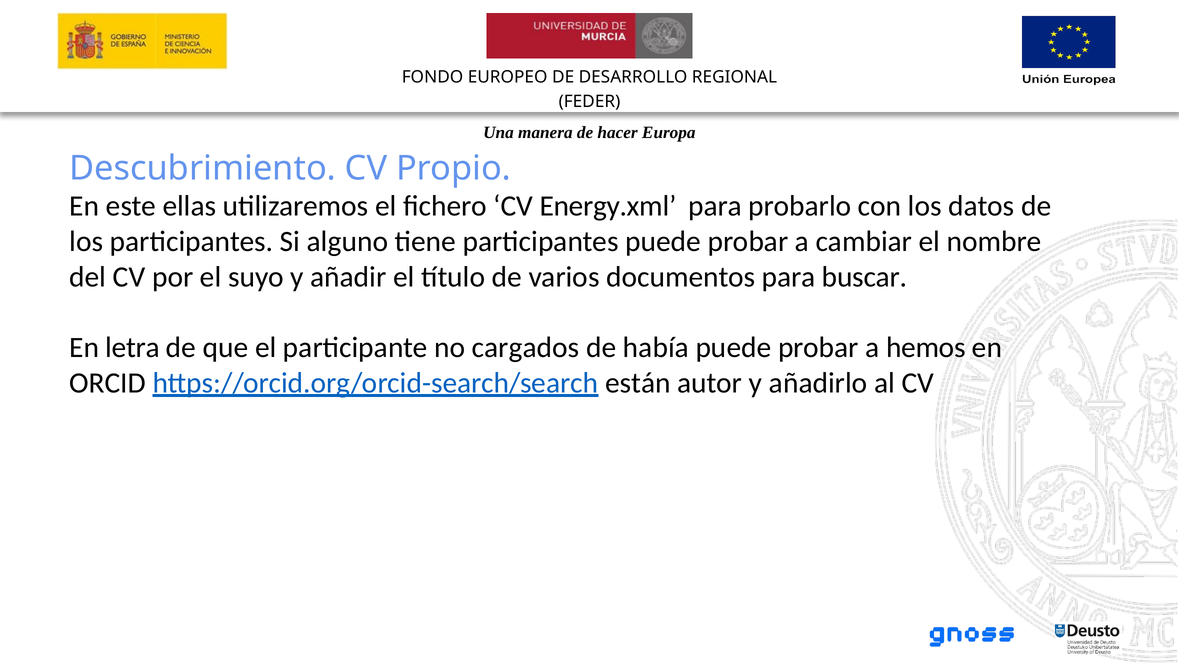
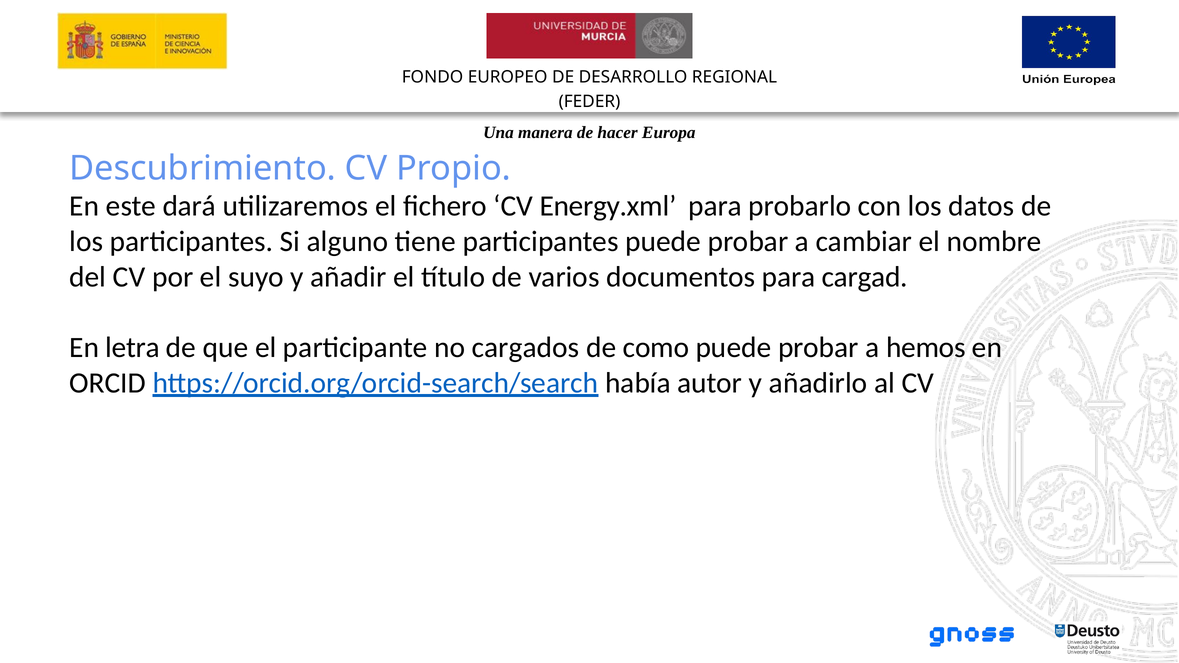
ellas: ellas -> dará
buscar: buscar -> cargad
había: había -> como
están: están -> había
